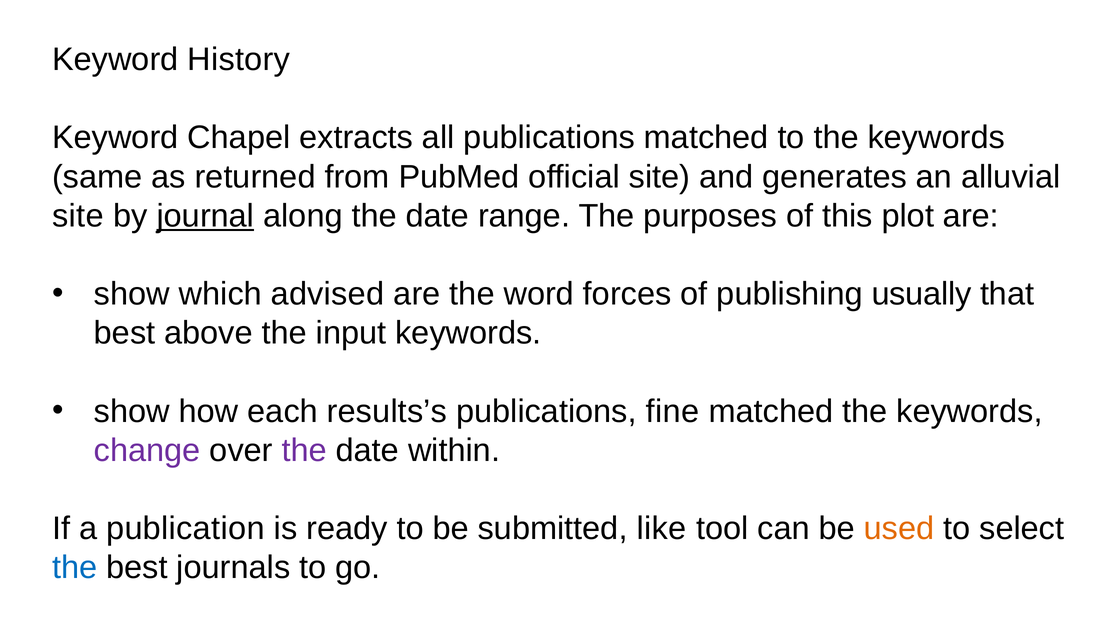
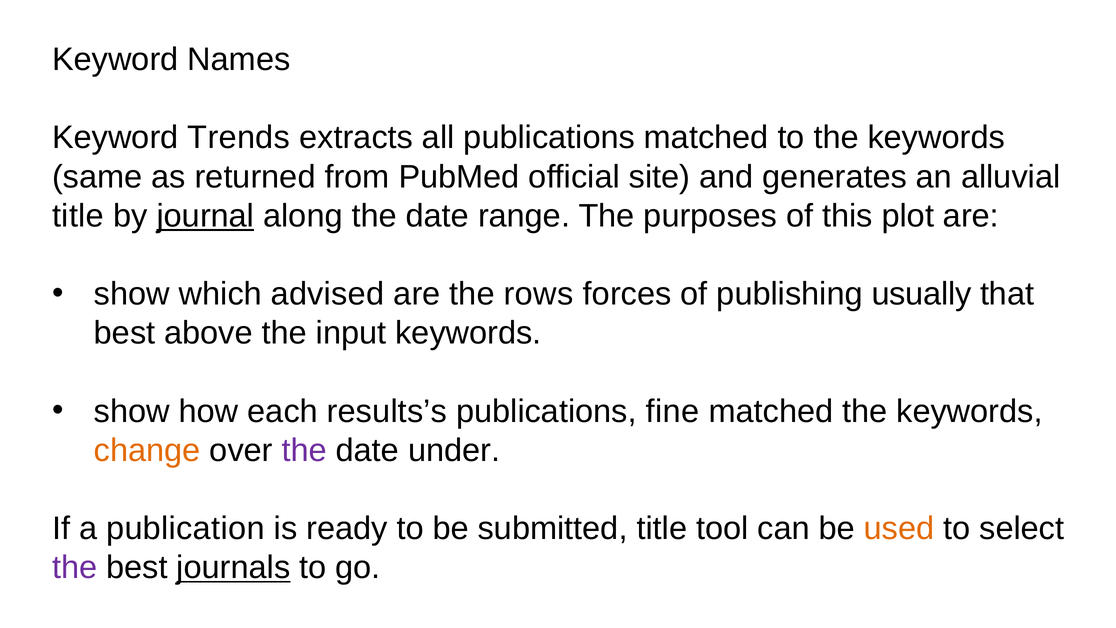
History: History -> Names
Chapel: Chapel -> Trends
site at (78, 216): site -> title
word: word -> rows
change colour: purple -> orange
within: within -> under
submitted like: like -> title
the at (75, 568) colour: blue -> purple
journals underline: none -> present
